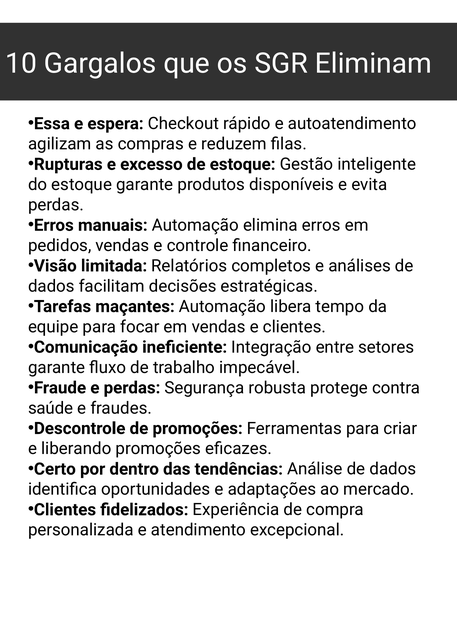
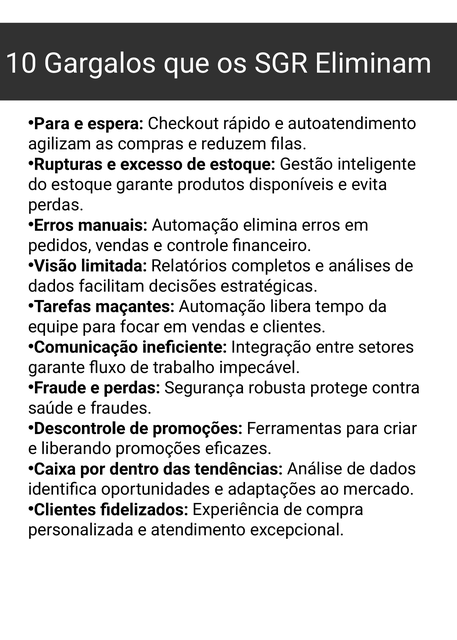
Essa at (52, 124): Essa -> Para
Certo: Certo -> Caixa
